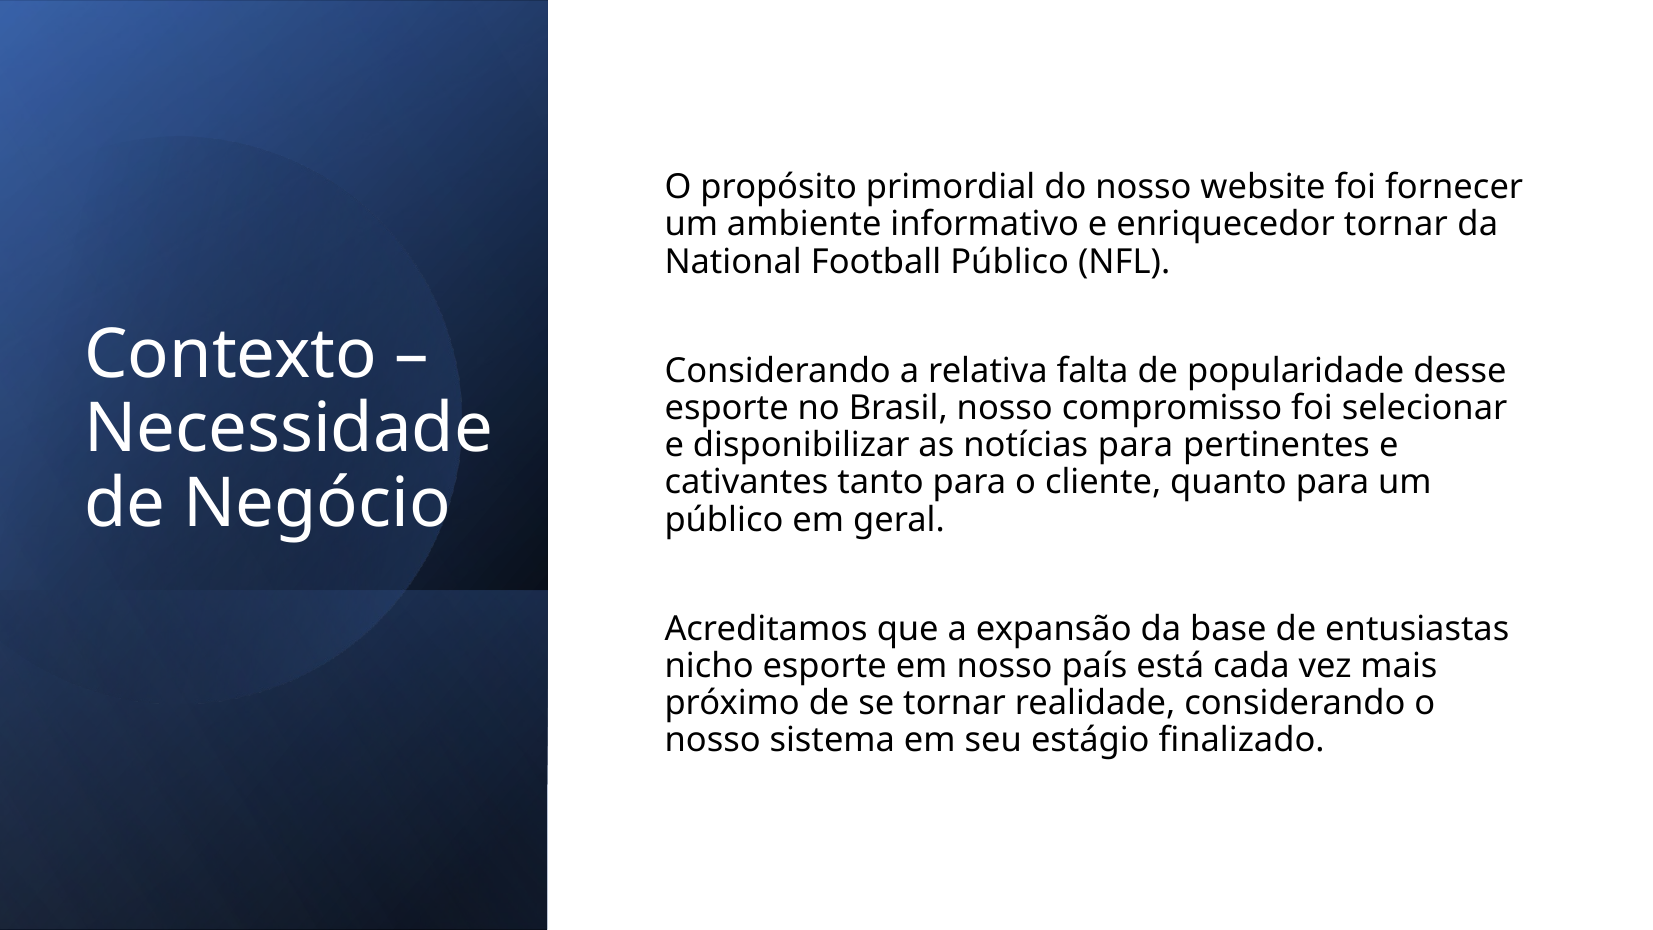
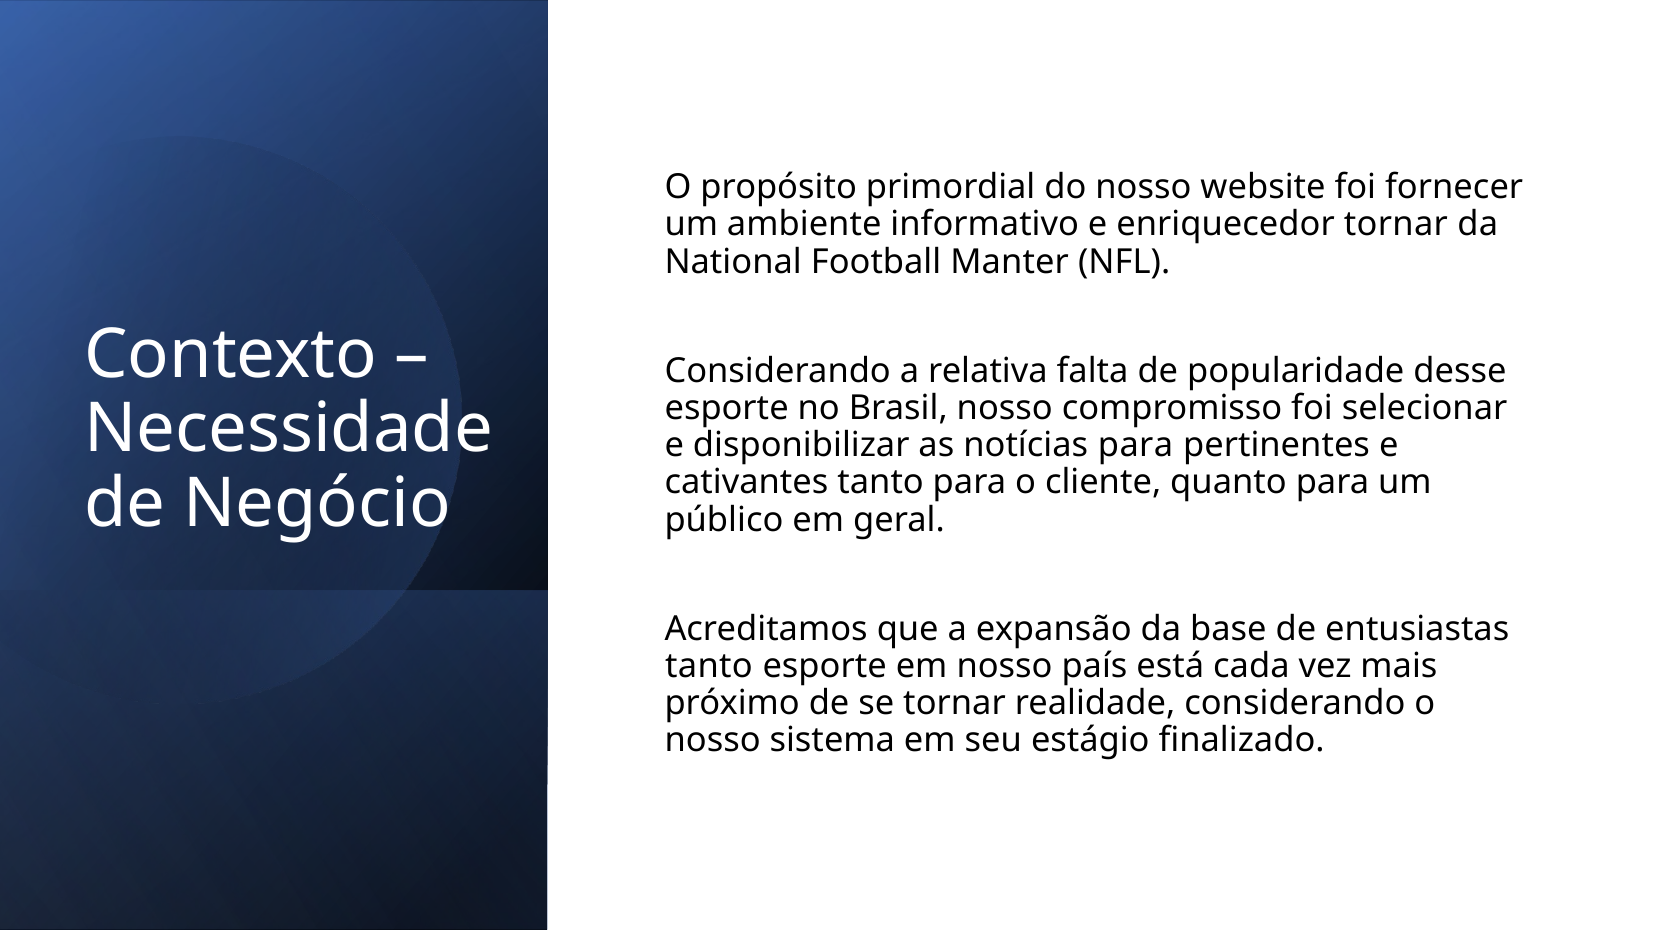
Football Público: Público -> Manter
nicho at (709, 666): nicho -> tanto
